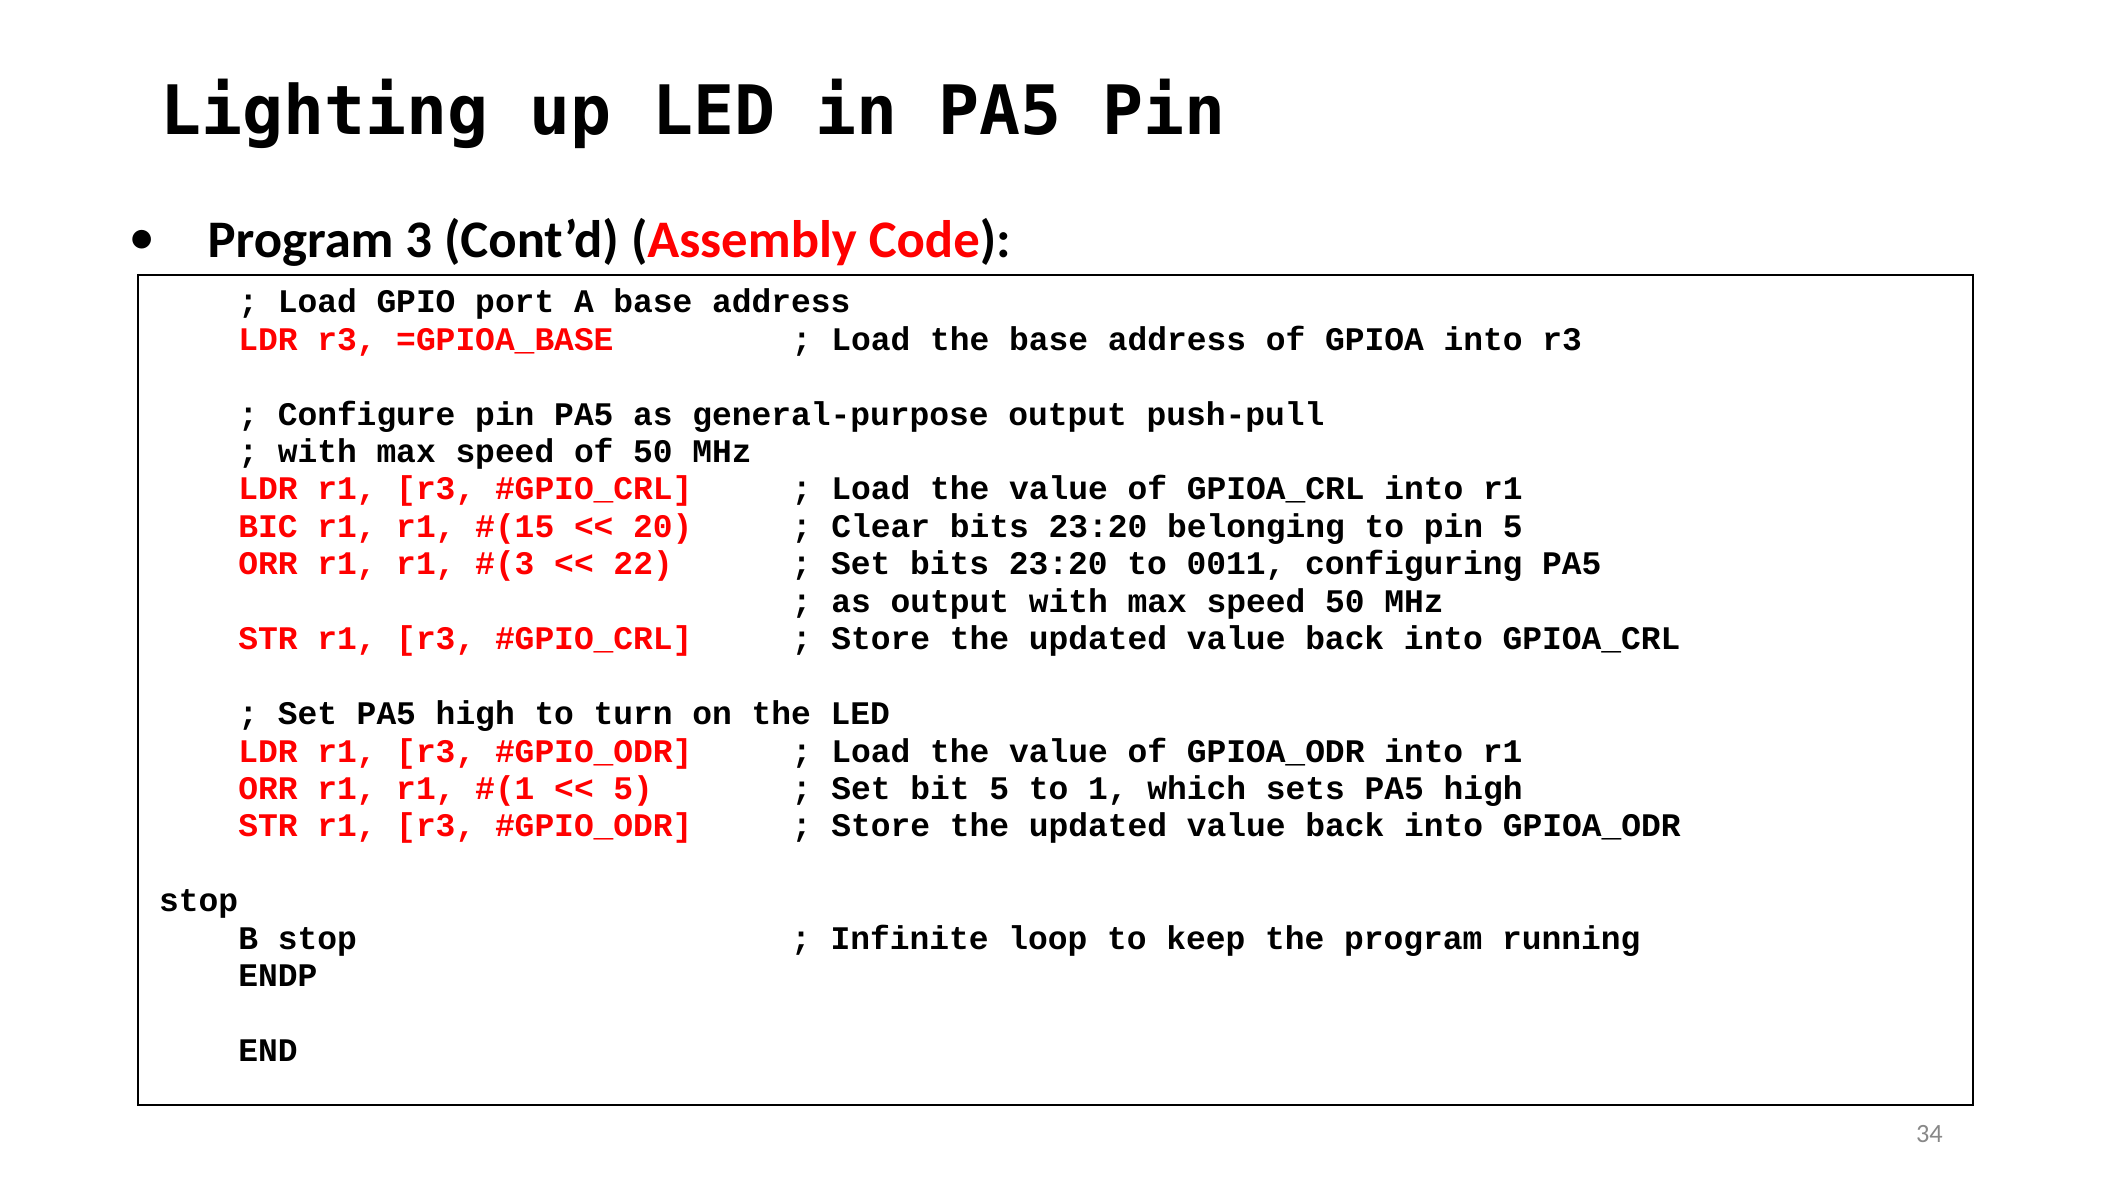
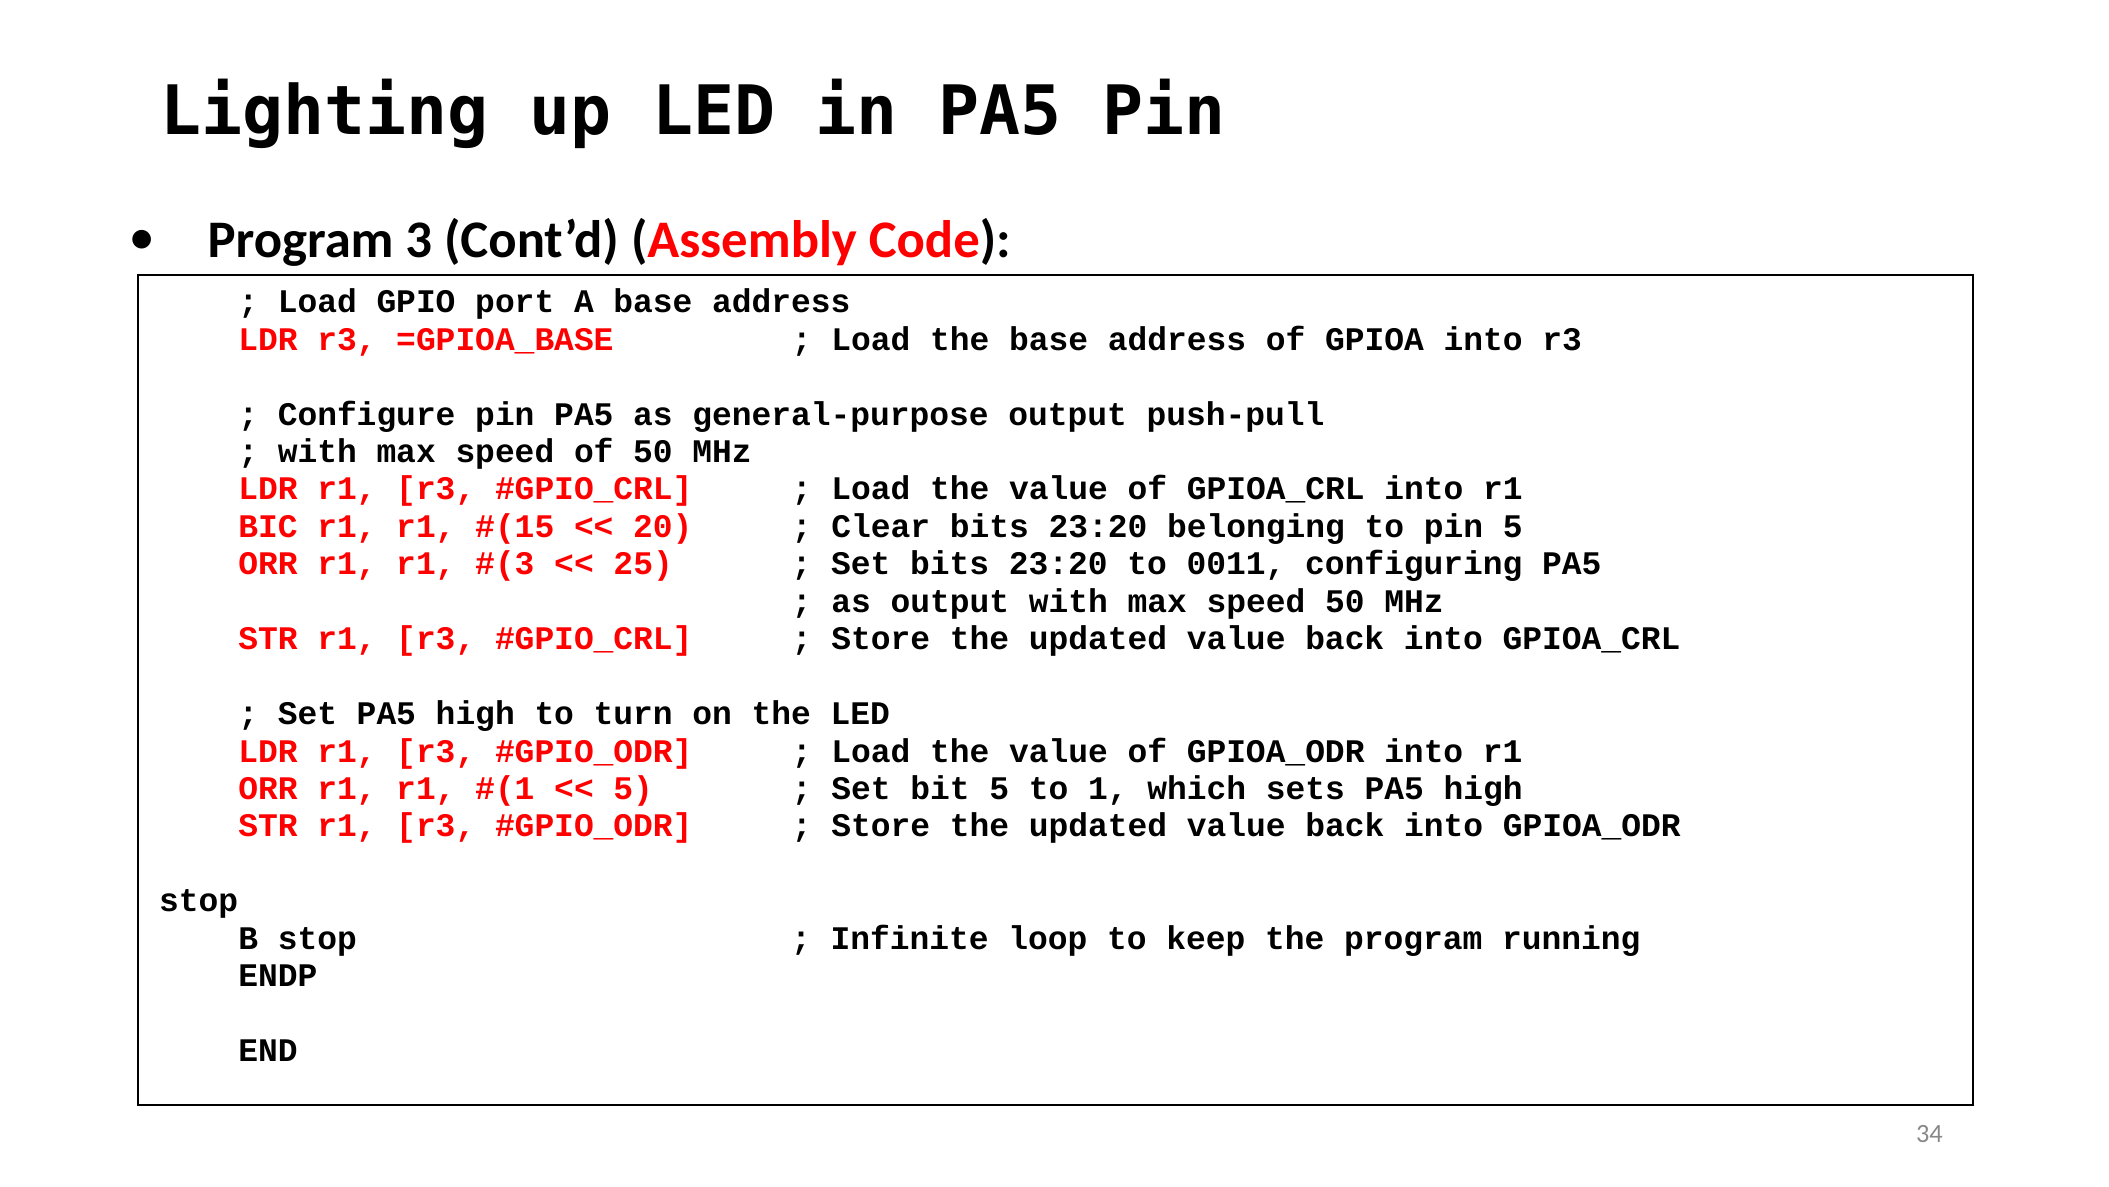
22: 22 -> 25
